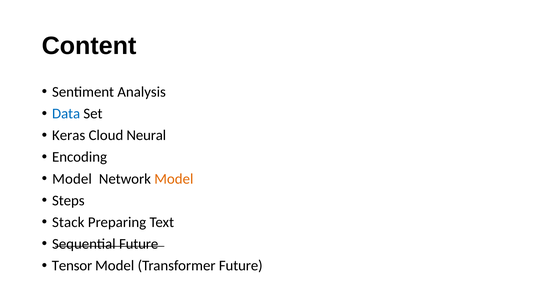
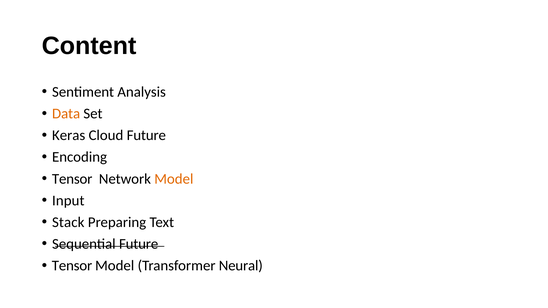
Data colour: blue -> orange
Cloud Neural: Neural -> Future
Model at (72, 179): Model -> Tensor
Steps: Steps -> Input
Transformer Future: Future -> Neural
